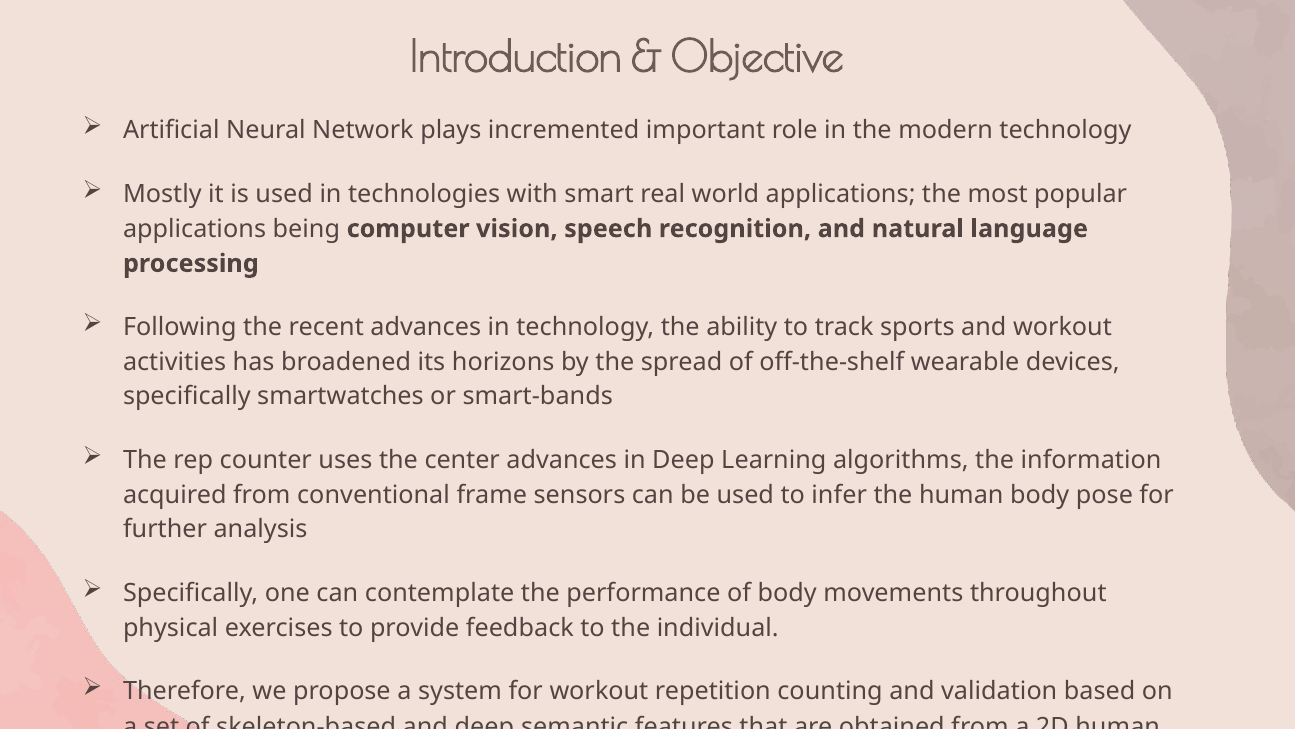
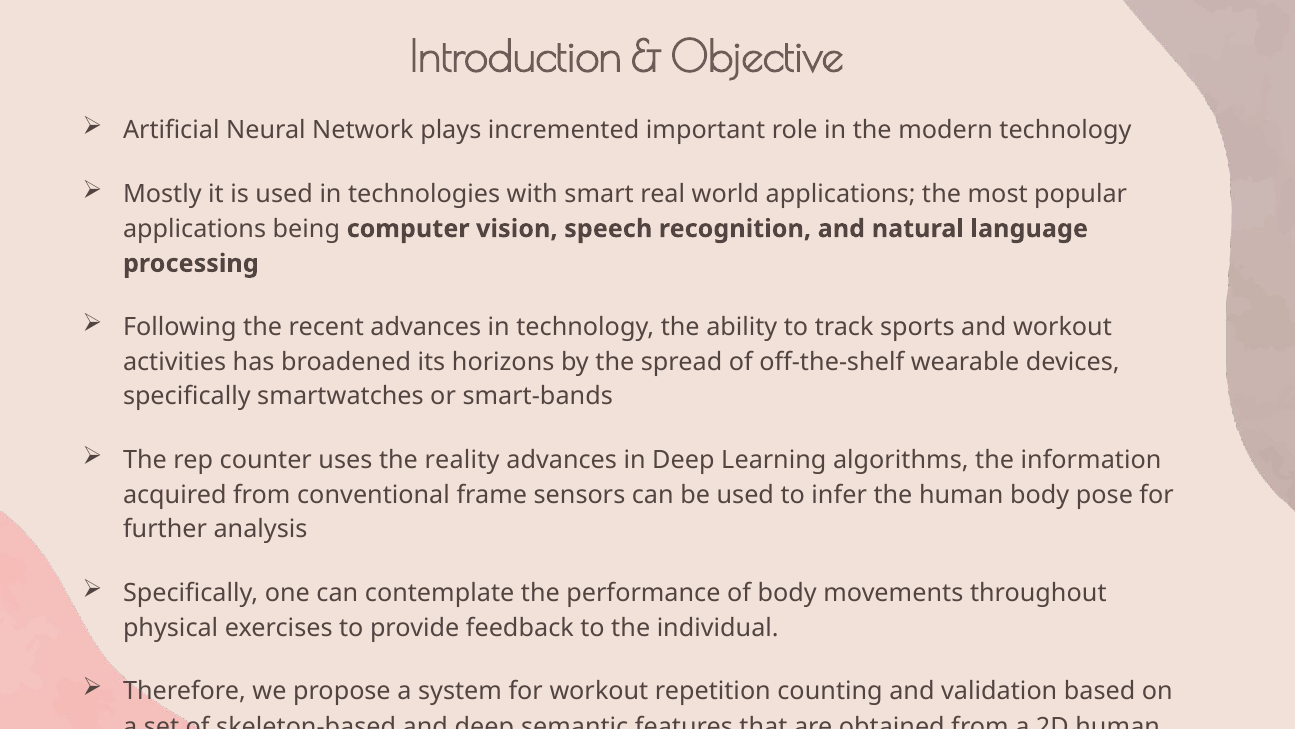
center: center -> reality
